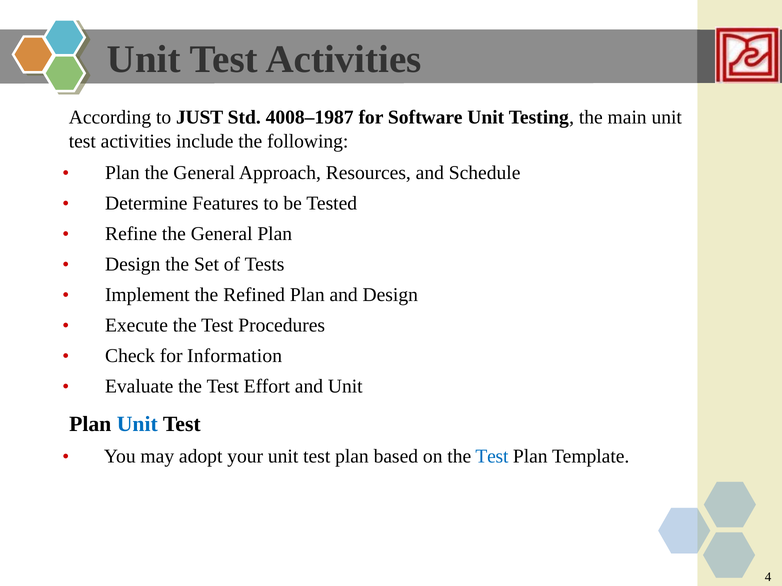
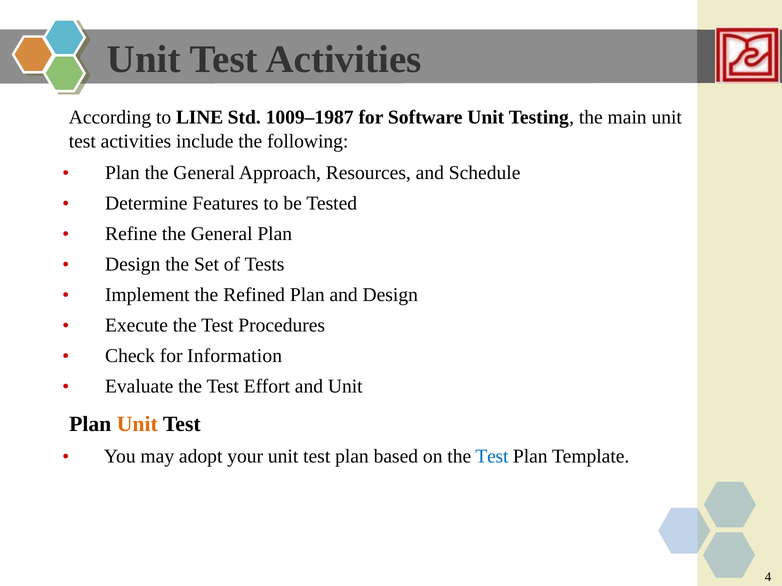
JUST: JUST -> LINE
4008–1987: 4008–1987 -> 1009–1987
Unit at (137, 424) colour: blue -> orange
